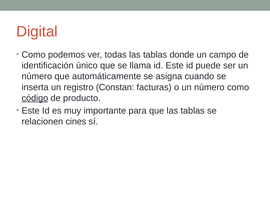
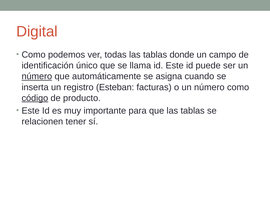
número at (37, 76) underline: none -> present
Constan: Constan -> Esteban
cines: cines -> tener
